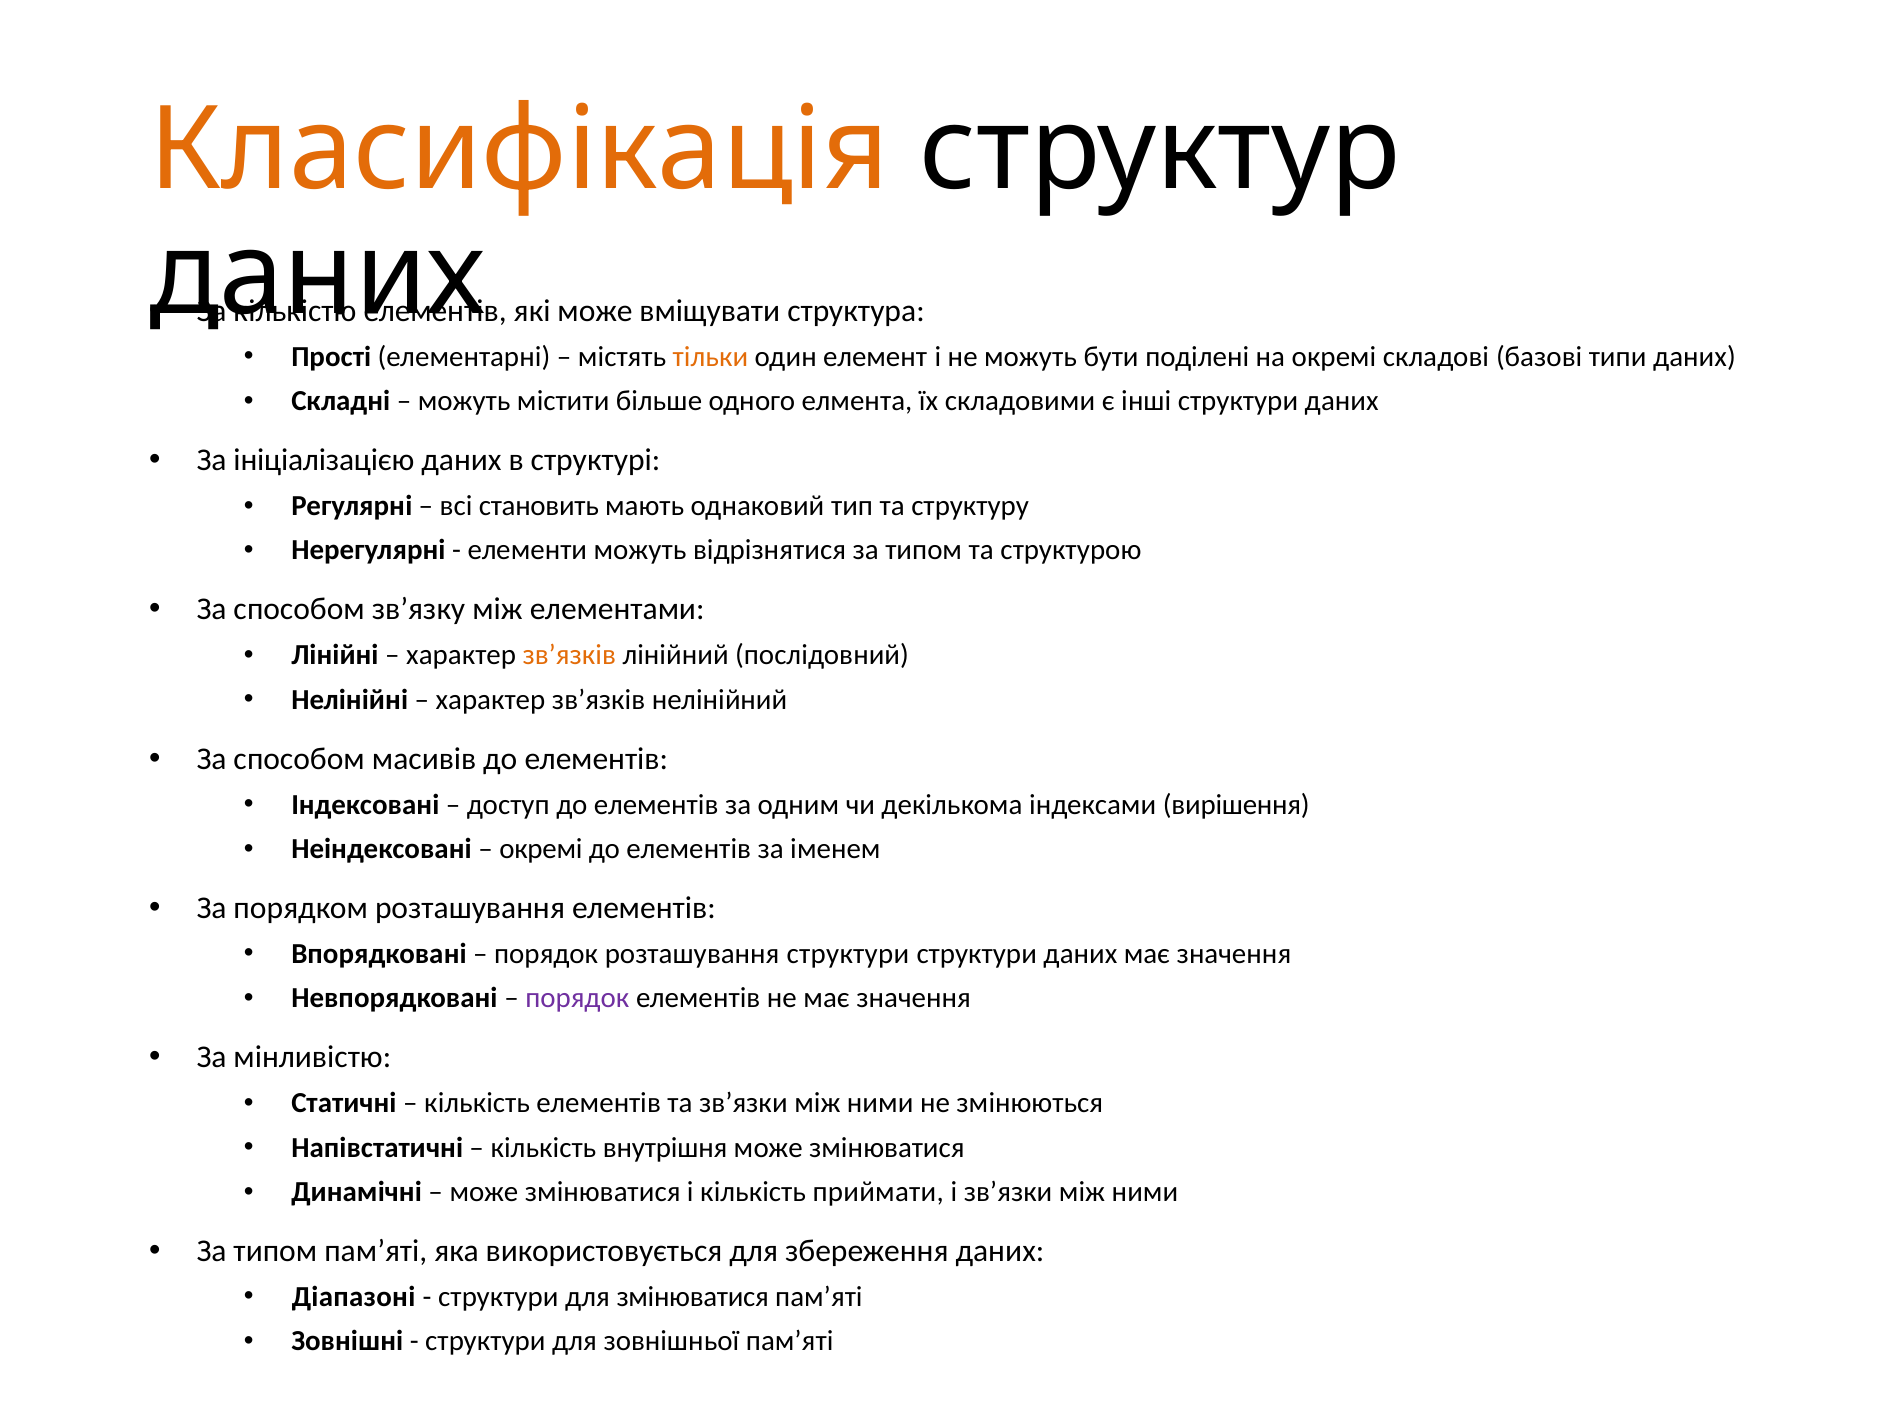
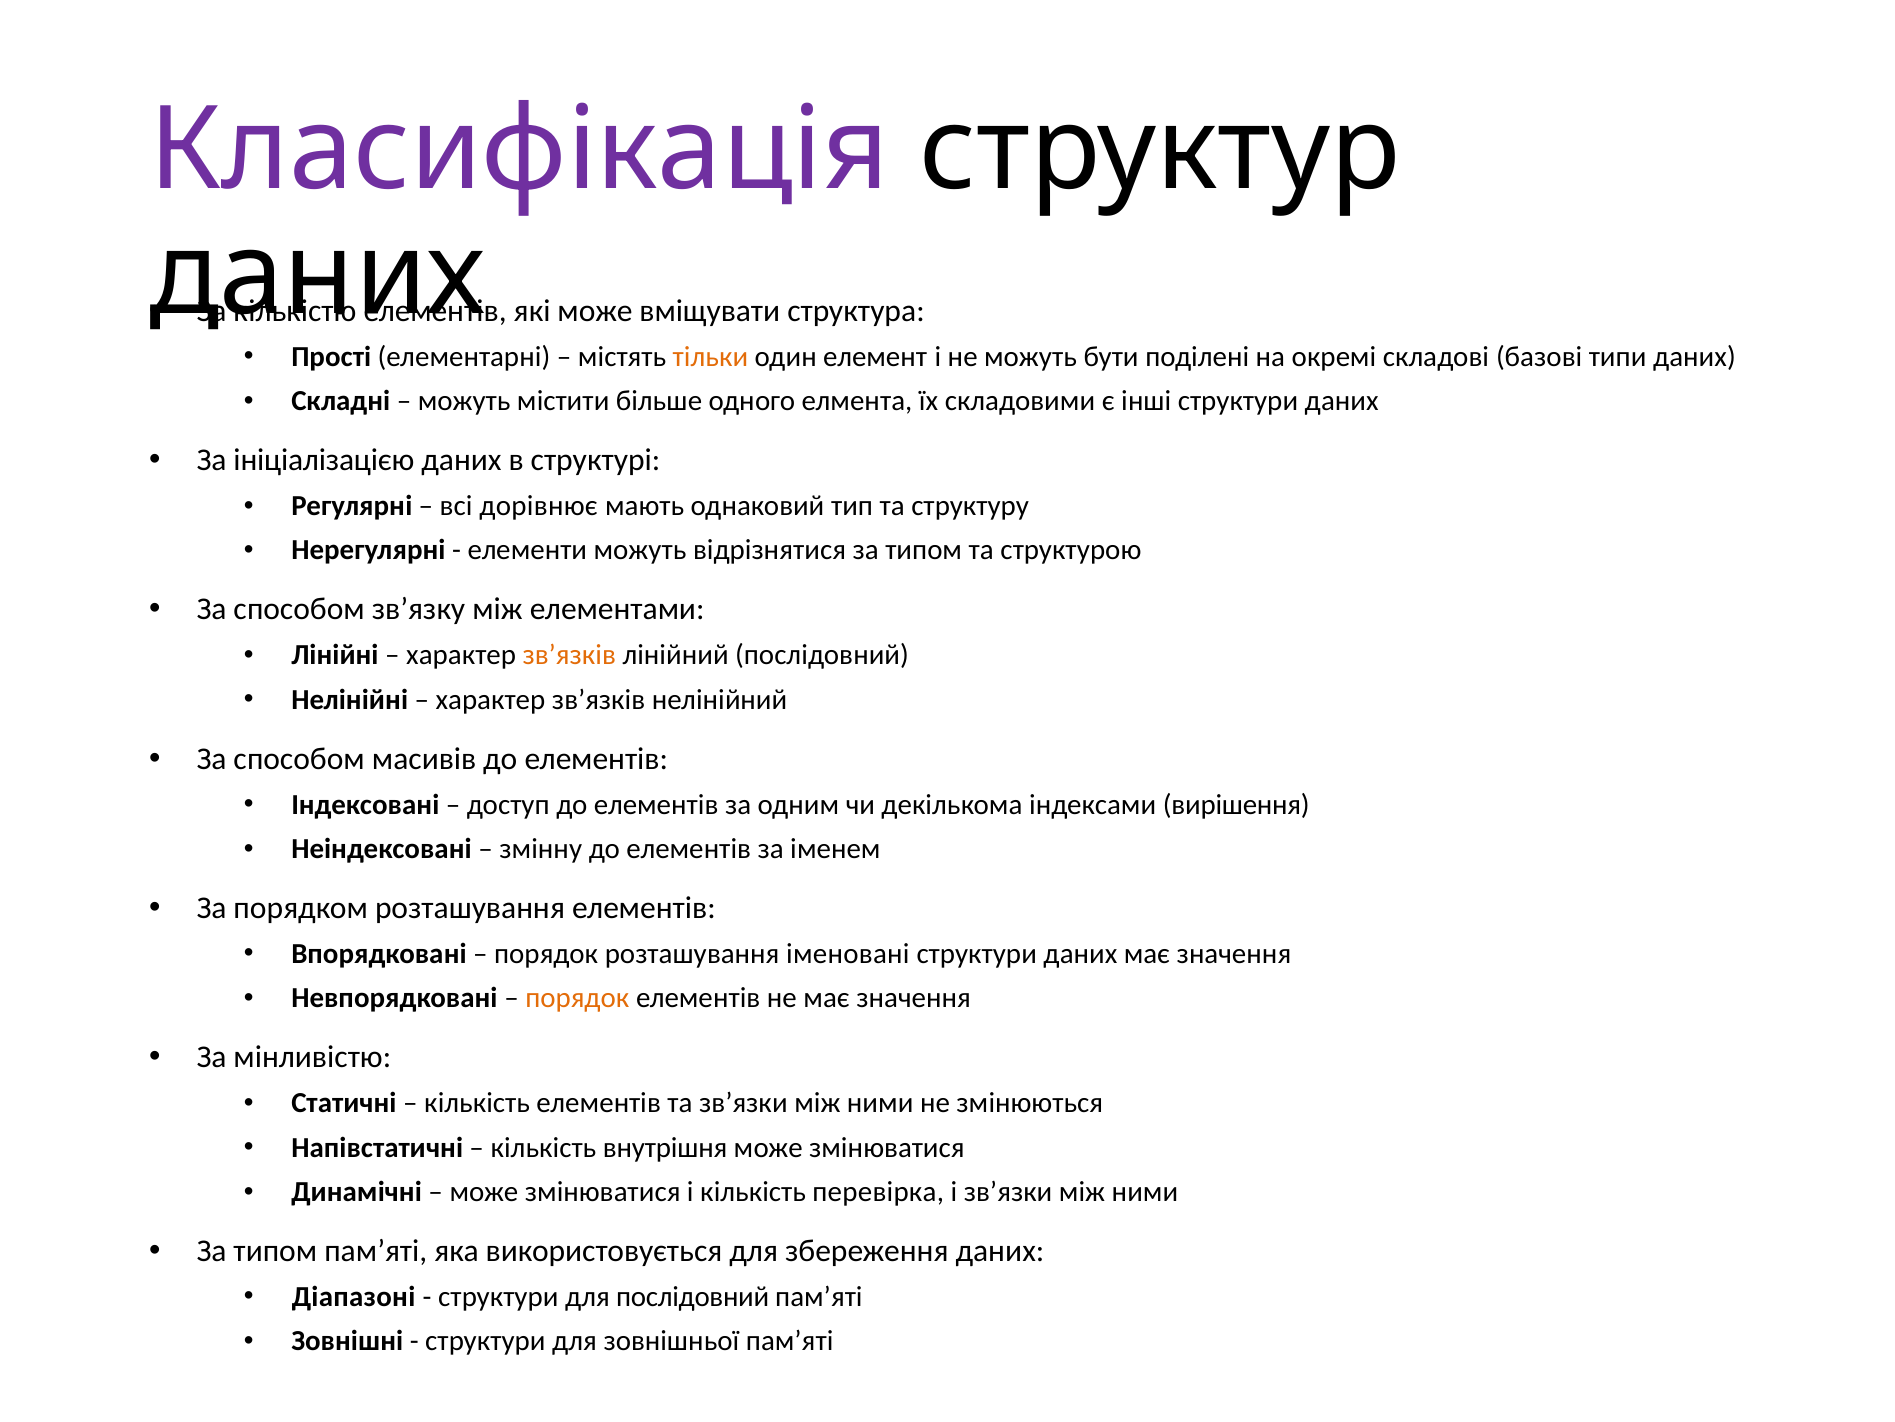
Класифікація colour: orange -> purple
становить: становить -> дорівнює
окремі at (541, 848): окремі -> змінну
розташування структури: структури -> іменовані
порядок at (577, 998) colour: purple -> orange
приймати: приймати -> перевірка
для змінюватися: змінюватися -> послідовний
